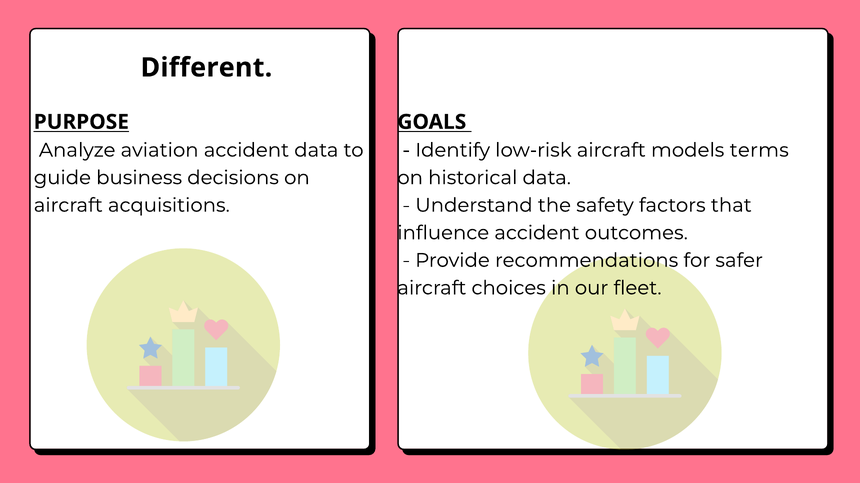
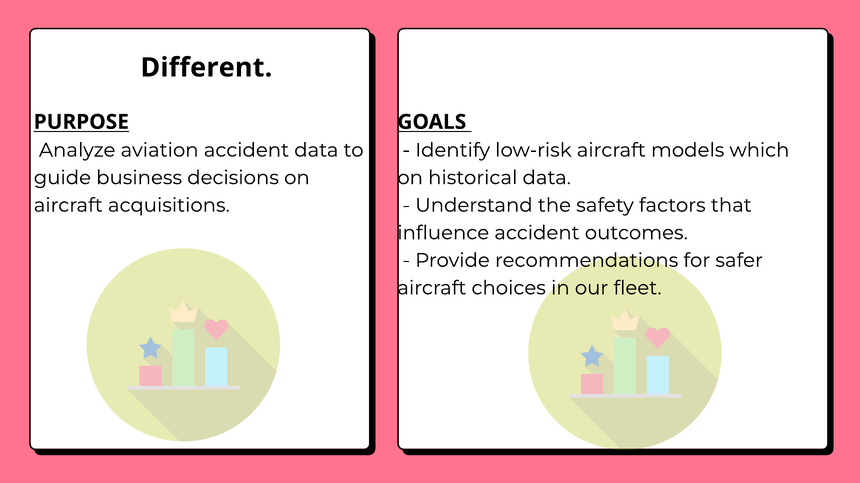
terms: terms -> which
